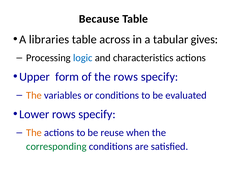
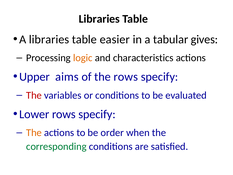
Because at (99, 19): Because -> Libraries
across: across -> easier
logic colour: blue -> orange
form: form -> aims
The at (34, 95) colour: orange -> red
reuse: reuse -> order
